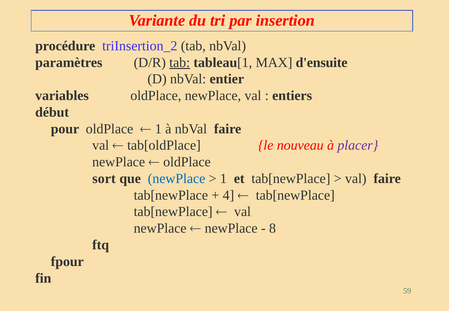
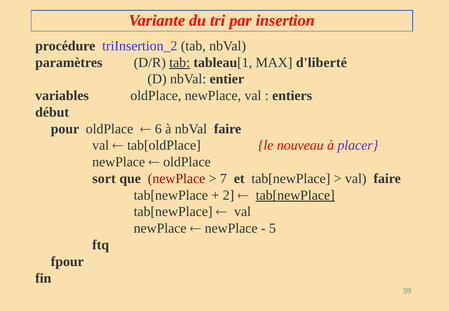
d'ensuite: d'ensuite -> d'liberté
1 at (158, 129): 1 -> 6
newPlace at (177, 179) colour: blue -> red
1 at (223, 179): 1 -> 7
4: 4 -> 2
tab[newPlace at (295, 195) underline: none -> present
8: 8 -> 5
